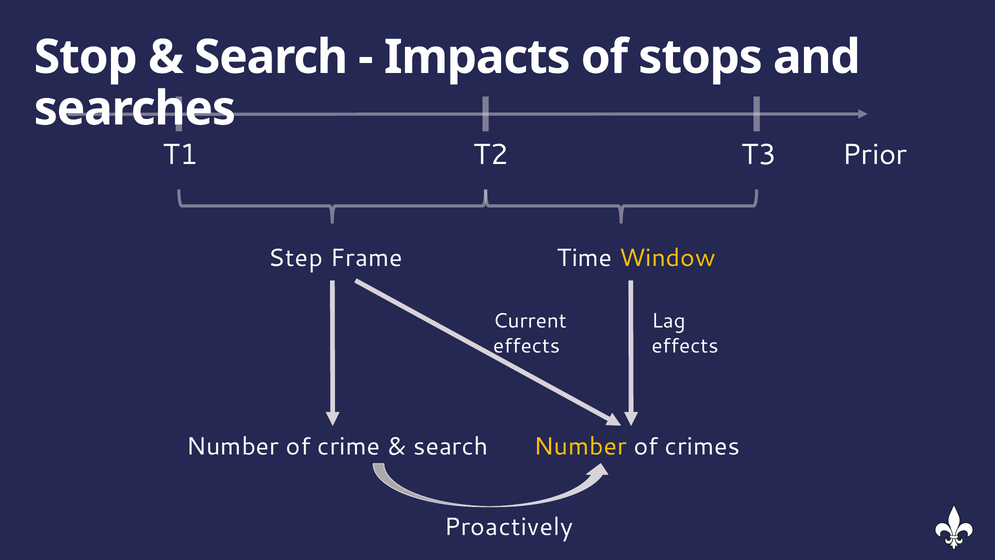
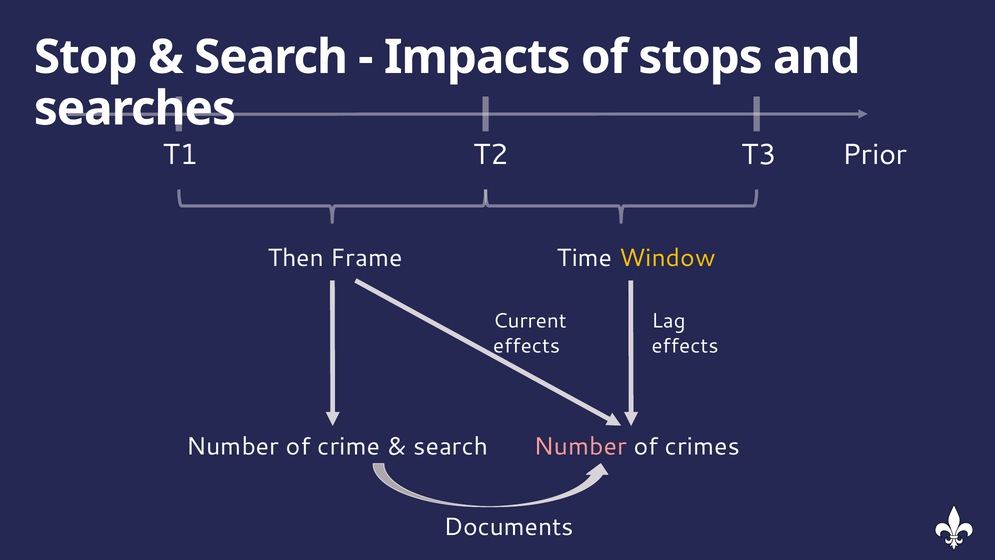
Step: Step -> Then
Number at (580, 446) colour: yellow -> pink
Proactively: Proactively -> Documents
